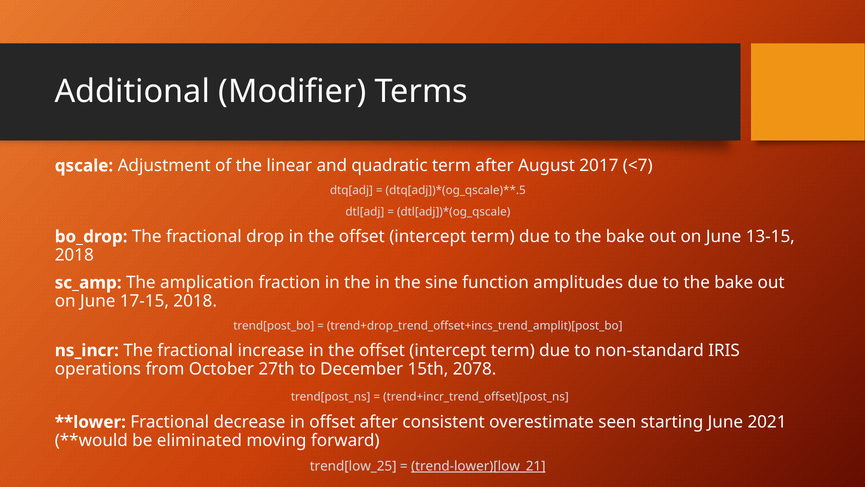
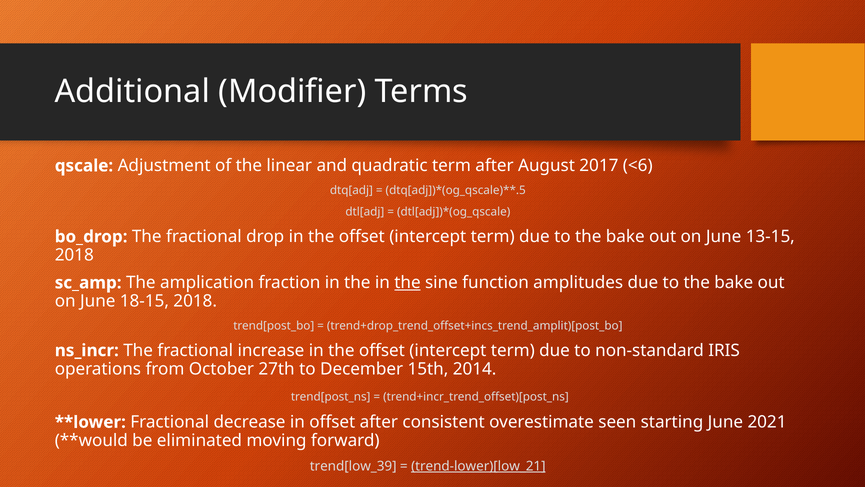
<7: <7 -> <6
the at (408, 282) underline: none -> present
17-15: 17-15 -> 18-15
2078: 2078 -> 2014
trend[low_25: trend[low_25 -> trend[low_39
